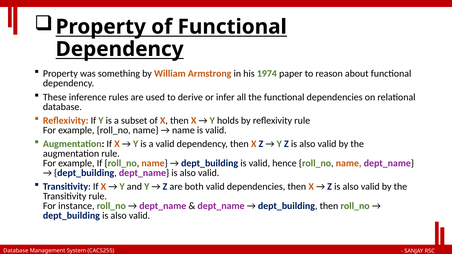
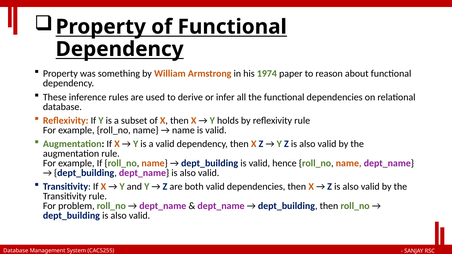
instance: instance -> problem
